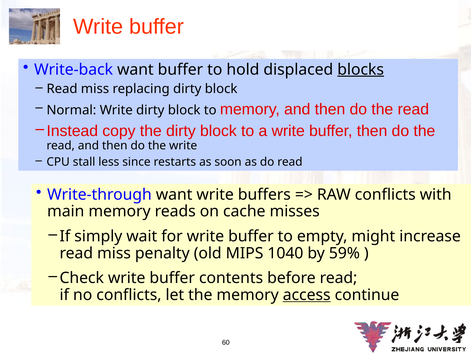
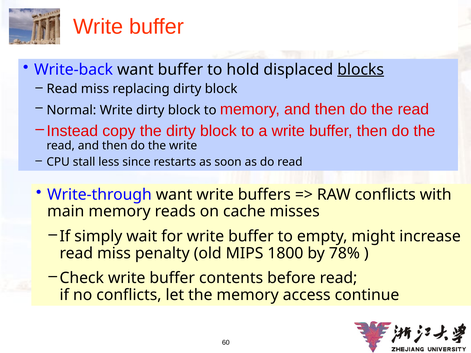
1040: 1040 -> 1800
59%: 59% -> 78%
access underline: present -> none
